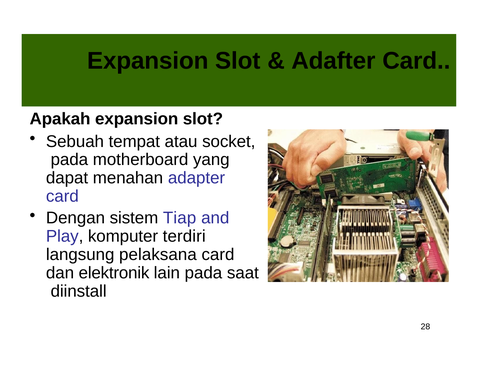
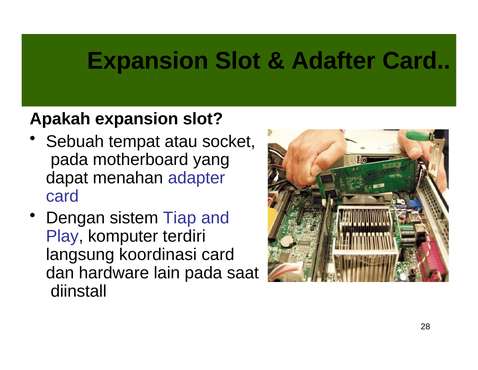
pelaksana: pelaksana -> koordinasi
elektronik: elektronik -> hardware
